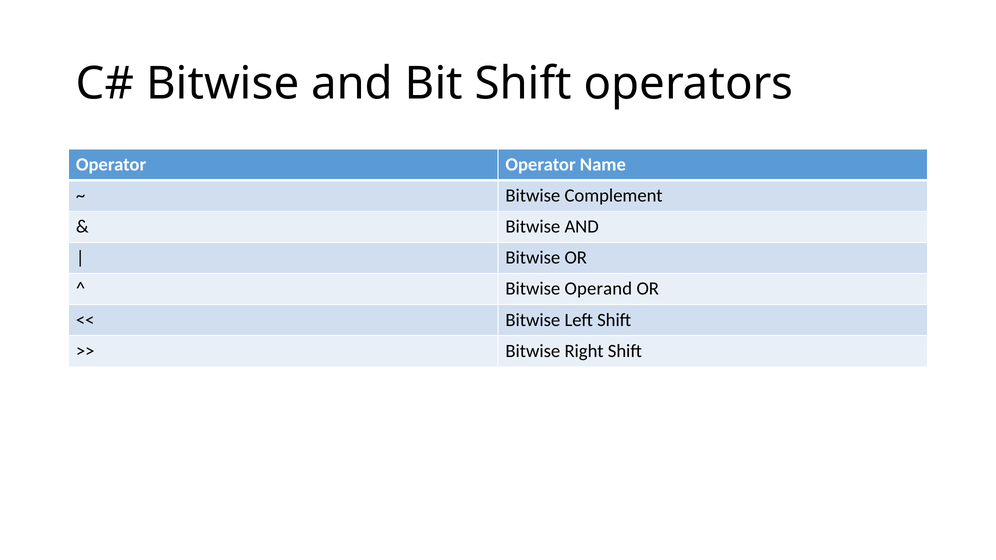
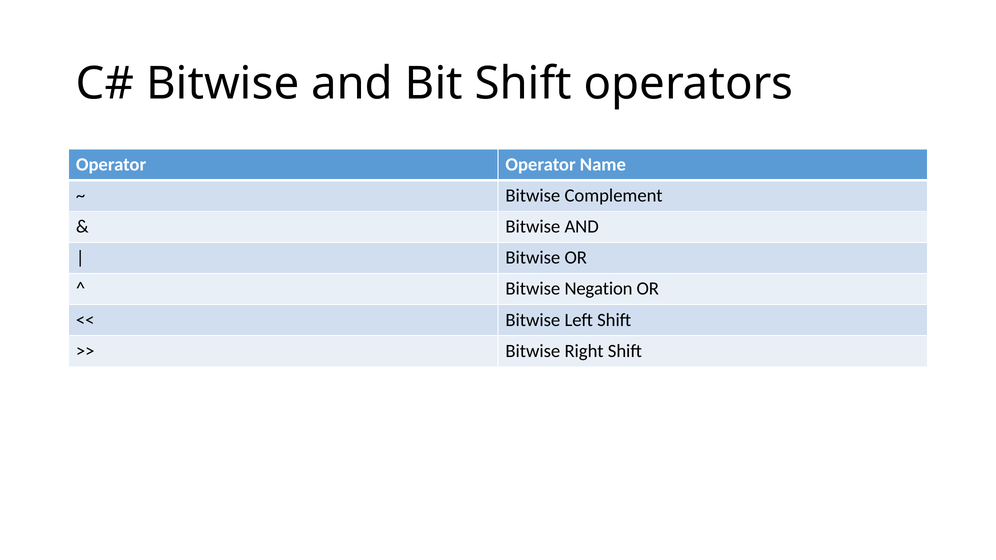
Operand: Operand -> Negation
